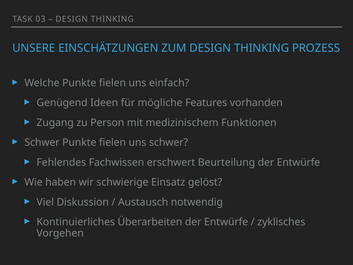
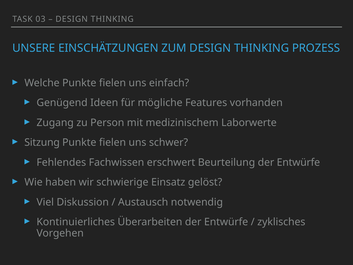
Funktionen: Funktionen -> Laborwerte
Schwer at (42, 142): Schwer -> Sitzung
